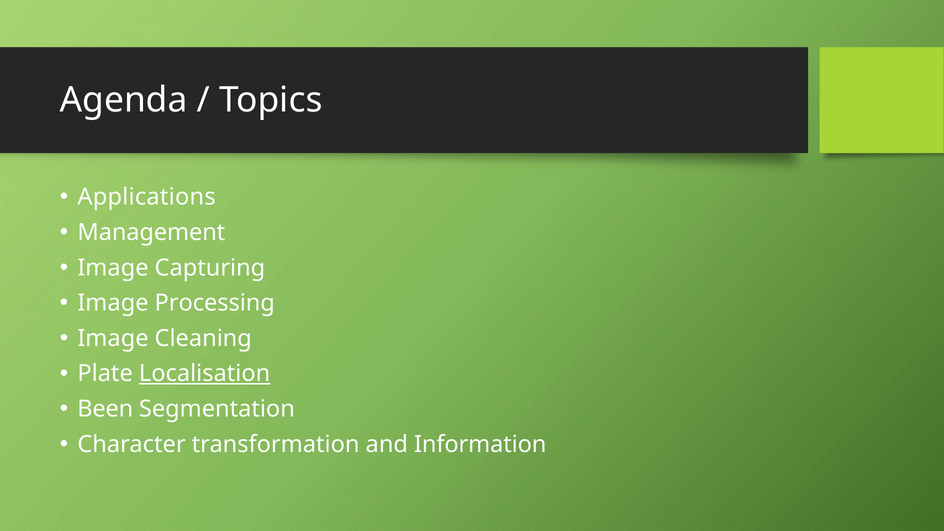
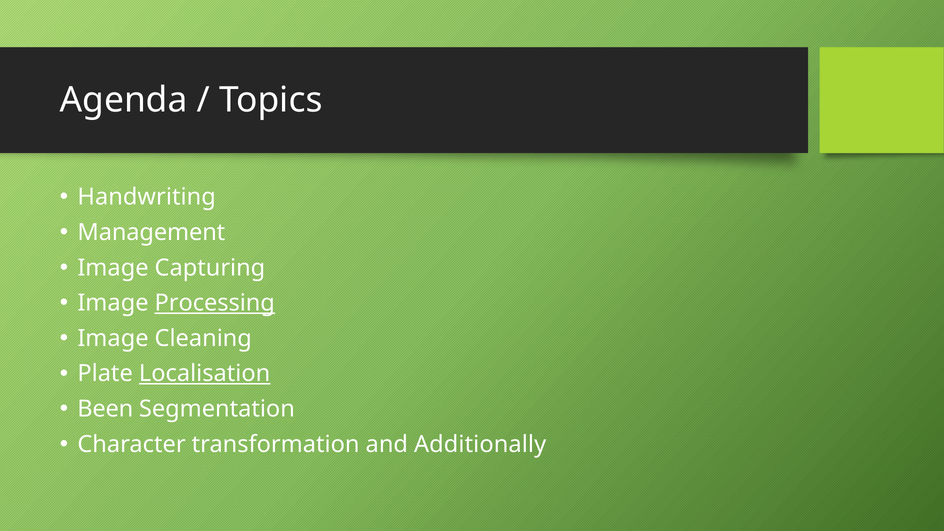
Applications: Applications -> Handwriting
Processing underline: none -> present
Information: Information -> Additionally
